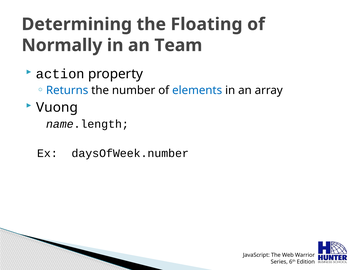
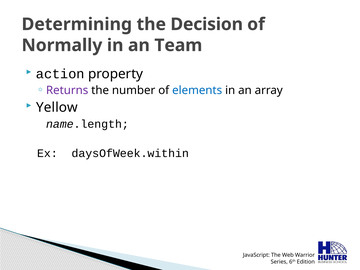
Floating: Floating -> Decision
Returns colour: blue -> purple
Vuong: Vuong -> Yellow
daysOfWeek.number: daysOfWeek.number -> daysOfWeek.within
